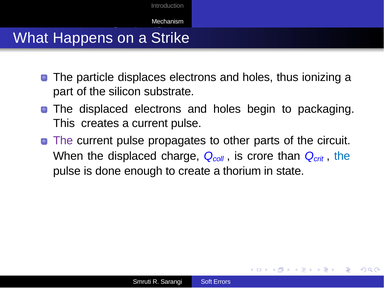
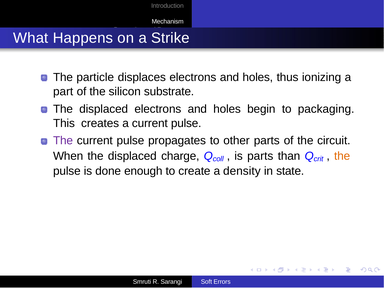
is crore: crore -> parts
the at (342, 156) colour: blue -> orange
thorium: thorium -> density
